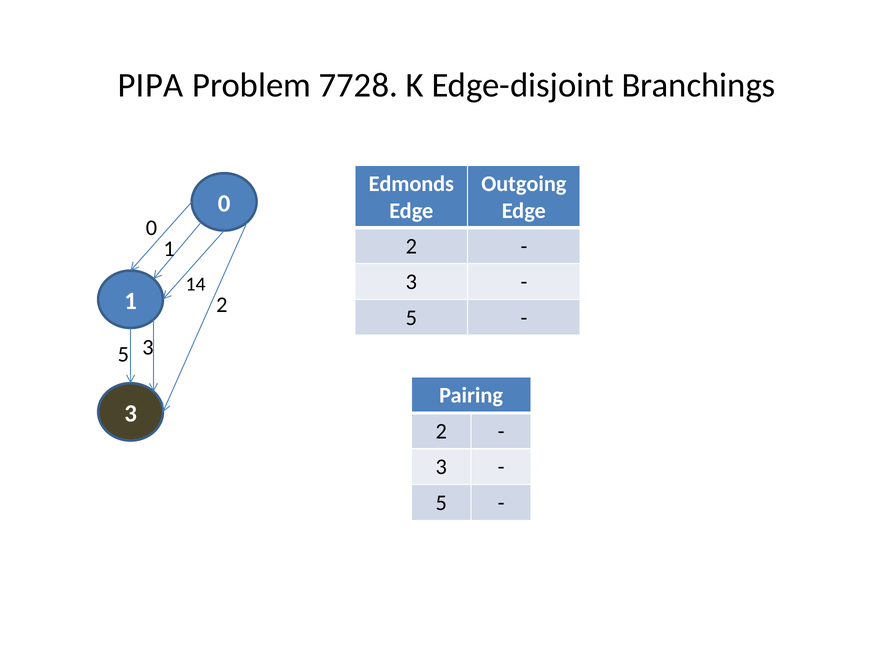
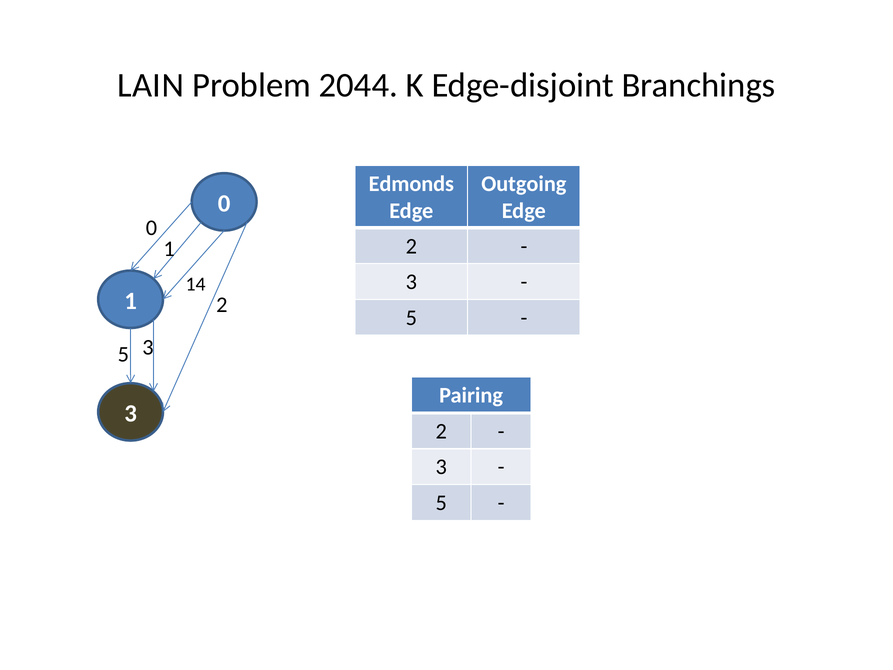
PIPA: PIPA -> LAIN
7728: 7728 -> 2044
